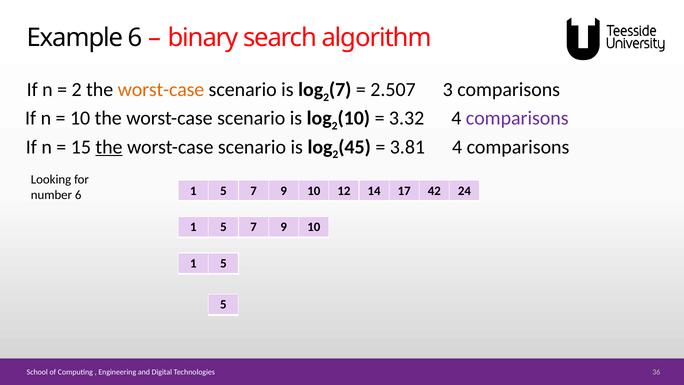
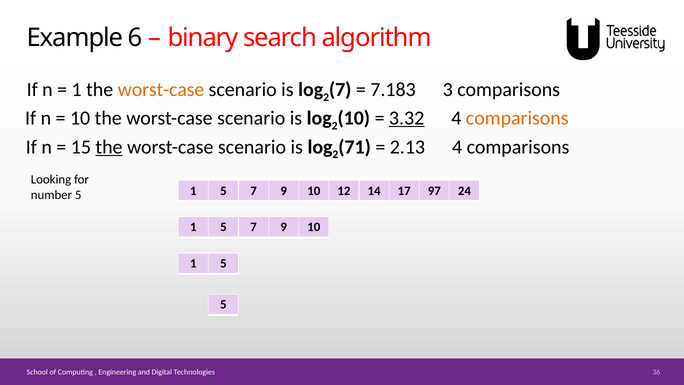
2 at (77, 90): 2 -> 1
2.507: 2.507 -> 7.183
3.32 underline: none -> present
comparisons at (517, 118) colour: purple -> orange
45: 45 -> 71
3.81: 3.81 -> 2.13
42: 42 -> 97
number 6: 6 -> 5
